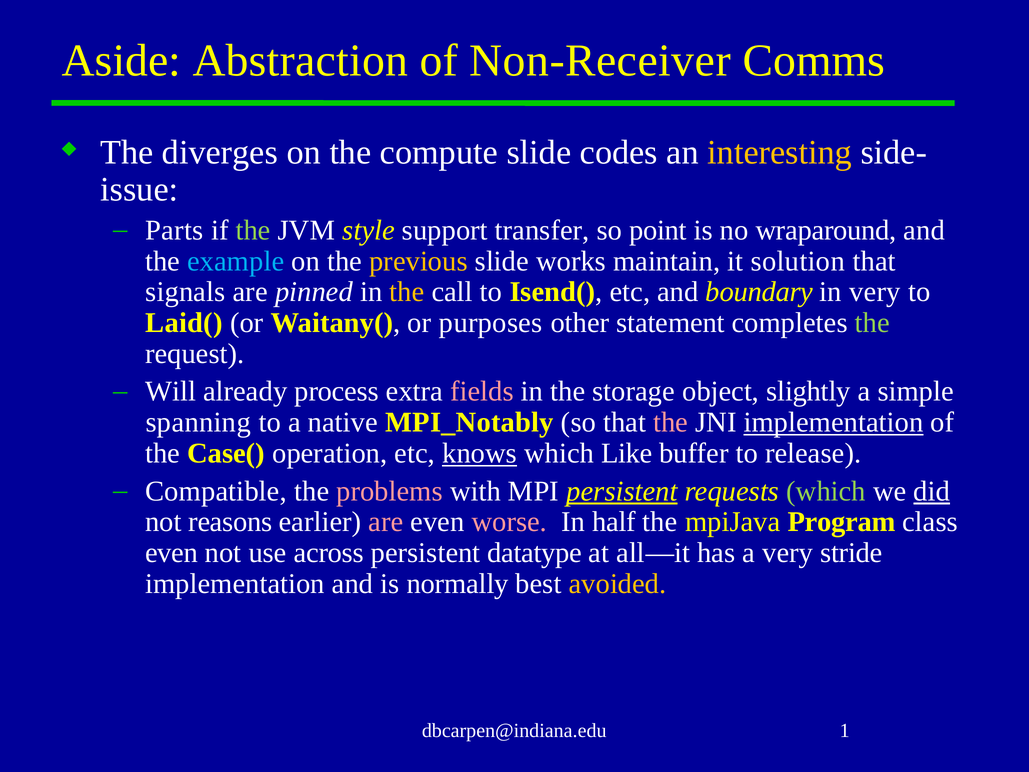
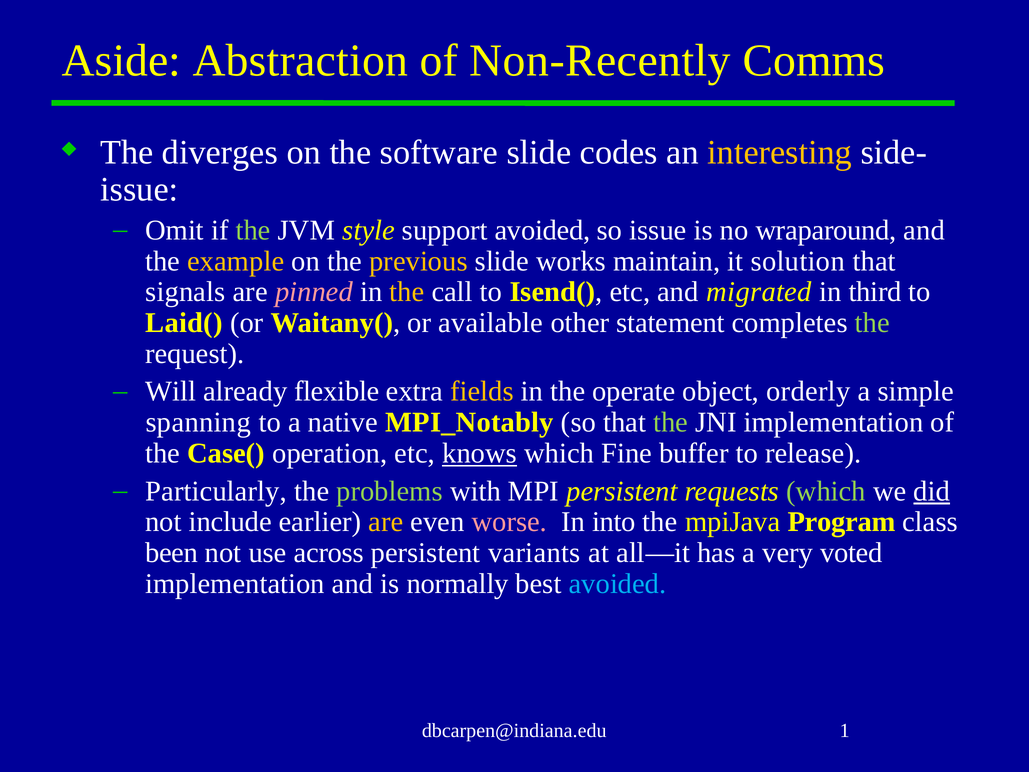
Non-Receiver: Non-Receiver -> Non-Recently
compute: compute -> software
Parts: Parts -> Omit
support transfer: transfer -> avoided
so point: point -> issue
example colour: light blue -> yellow
pinned colour: white -> pink
boundary: boundary -> migrated
in very: very -> third
purposes: purposes -> available
process: process -> flexible
fields colour: pink -> yellow
storage: storage -> operate
slightly: slightly -> orderly
the at (671, 422) colour: pink -> light green
implementation at (834, 422) underline: present -> none
Like: Like -> Fine
Compatible: Compatible -> Particularly
problems colour: pink -> light green
persistent at (622, 491) underline: present -> none
reasons: reasons -> include
are at (386, 522) colour: pink -> yellow
half: half -> into
even at (172, 553): even -> been
datatype: datatype -> variants
stride: stride -> voted
avoided at (618, 584) colour: yellow -> light blue
